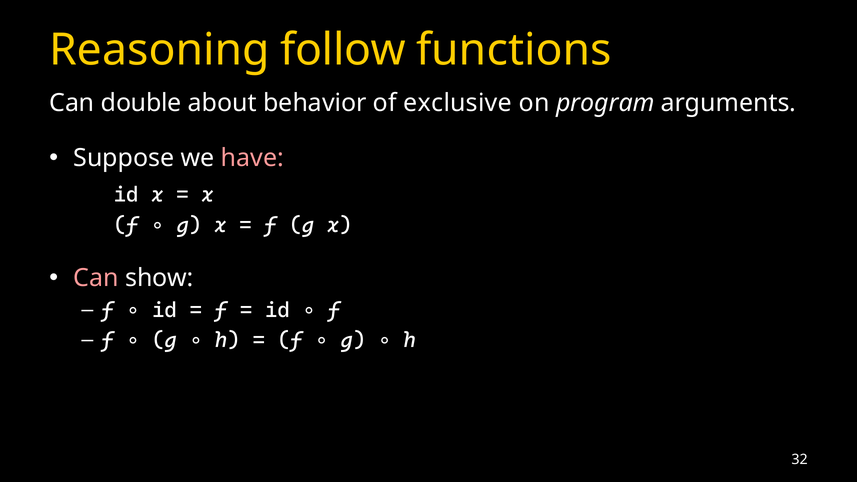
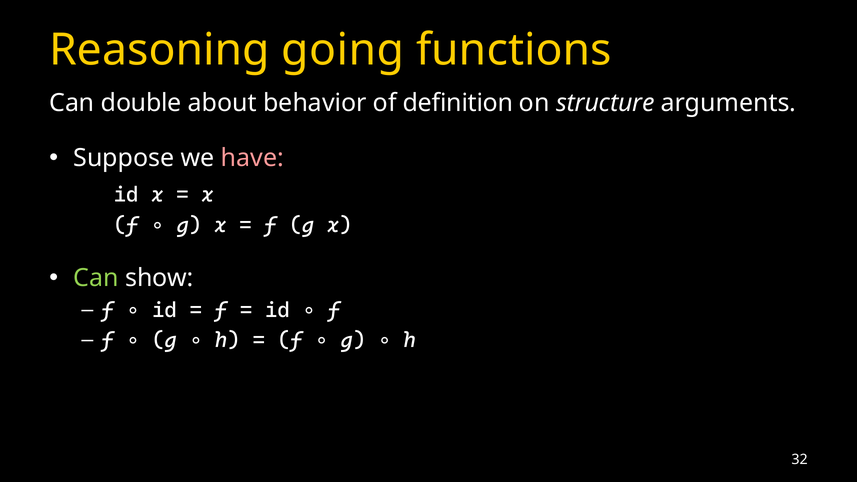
follow: follow -> going
exclusive: exclusive -> definition
program: program -> structure
Can at (96, 278) colour: pink -> light green
